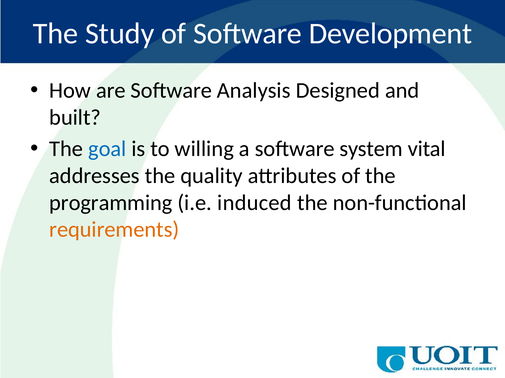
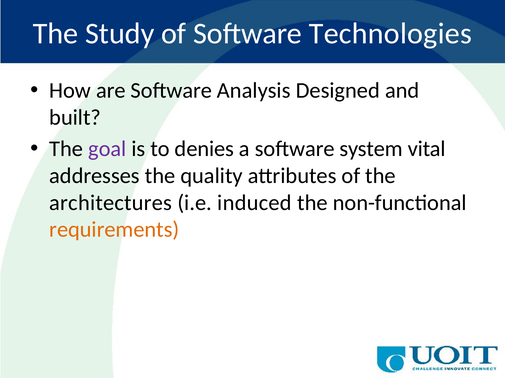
Development: Development -> Technologies
goal colour: blue -> purple
willing: willing -> denies
programming: programming -> architectures
